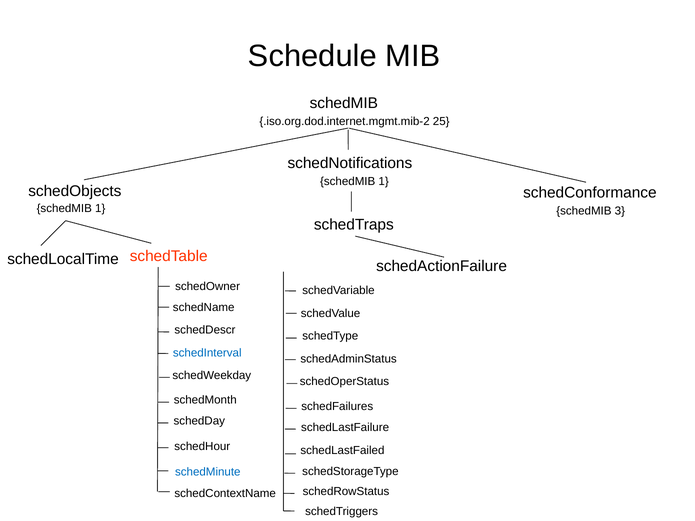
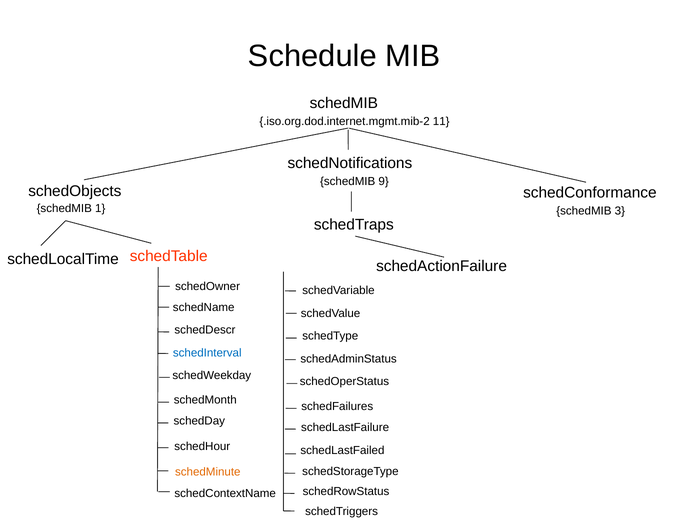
25: 25 -> 11
1 at (384, 182): 1 -> 9
schedMinute colour: blue -> orange
